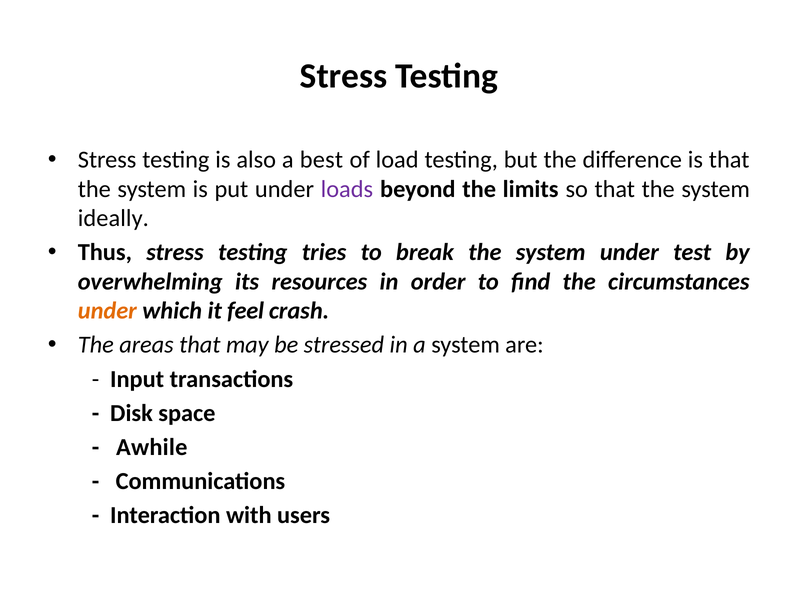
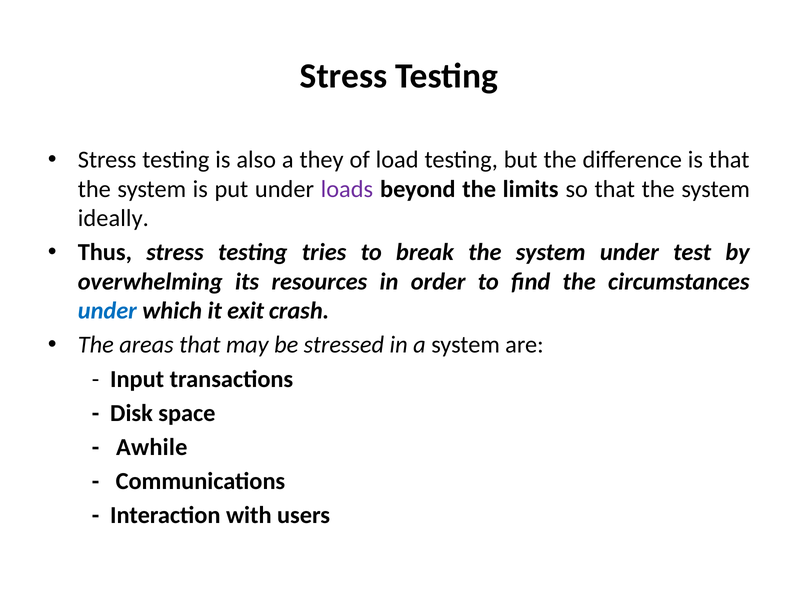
best: best -> they
under at (107, 311) colour: orange -> blue
feel: feel -> exit
